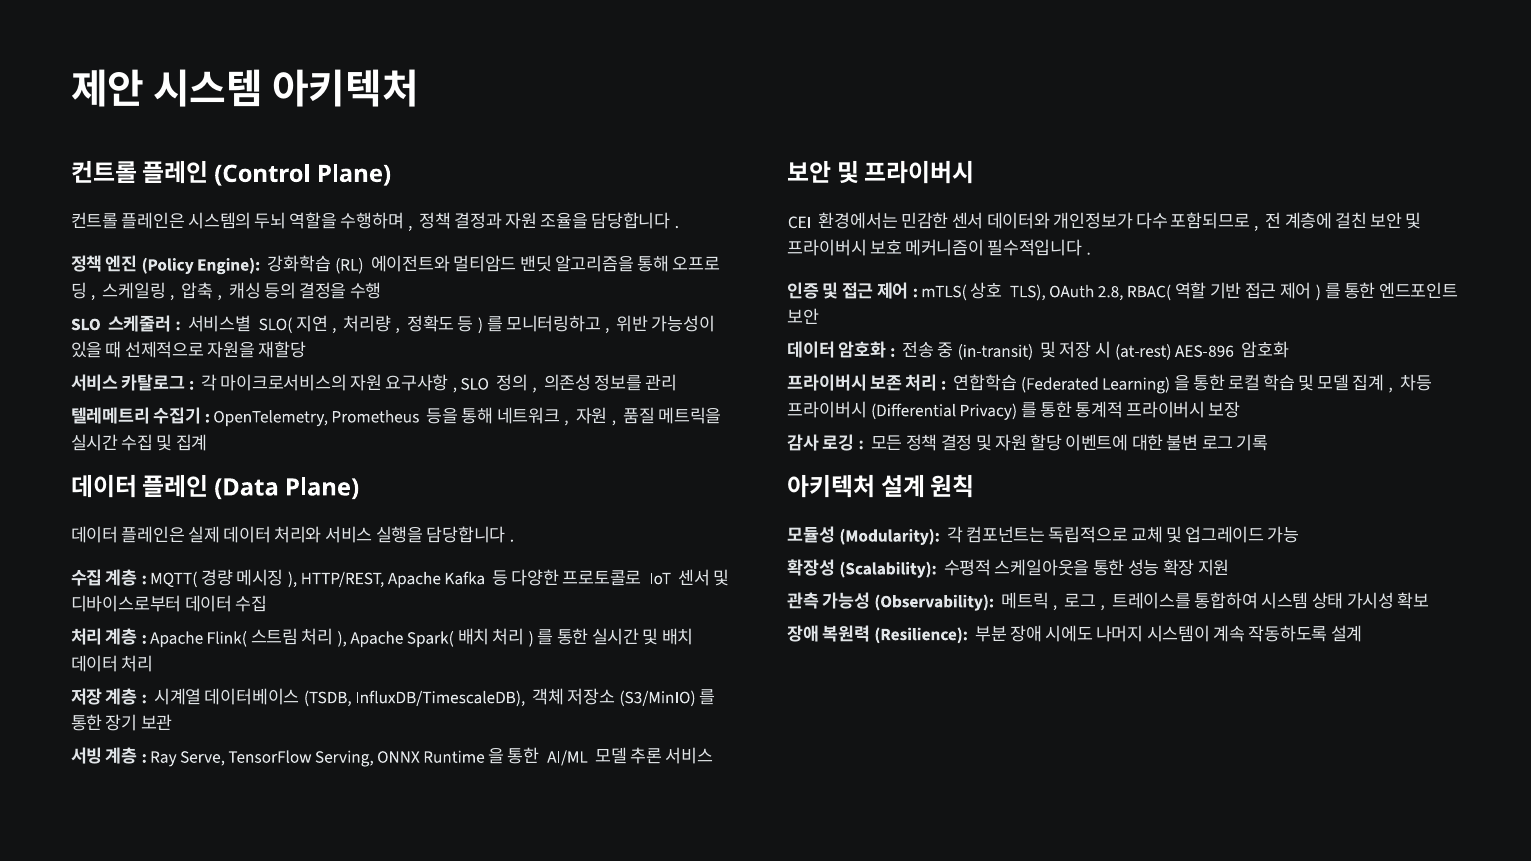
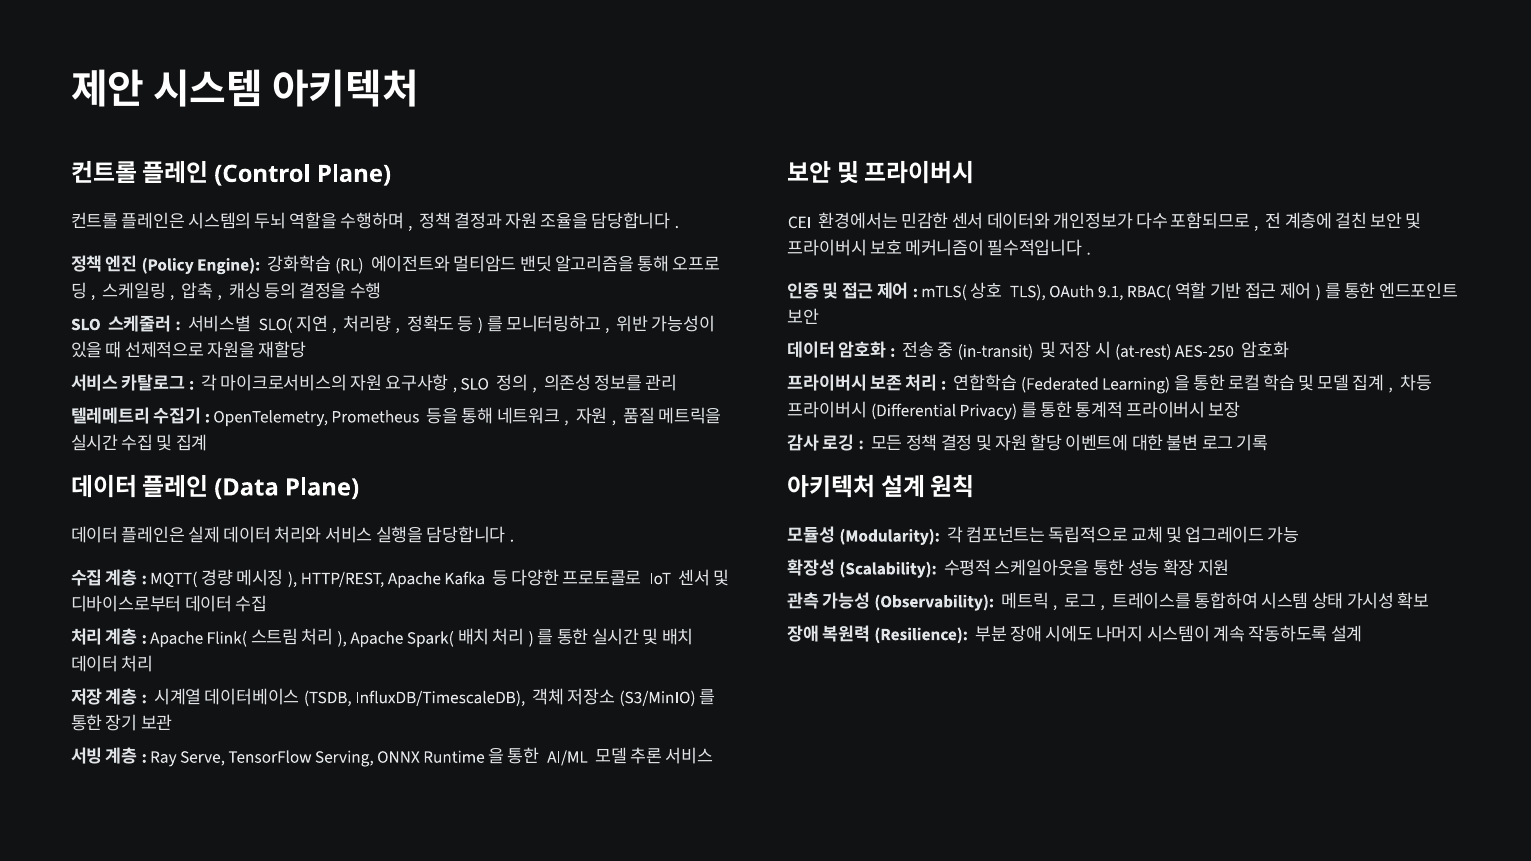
2.8: 2.8 -> 9.1
AES-896: AES-896 -> AES-250
